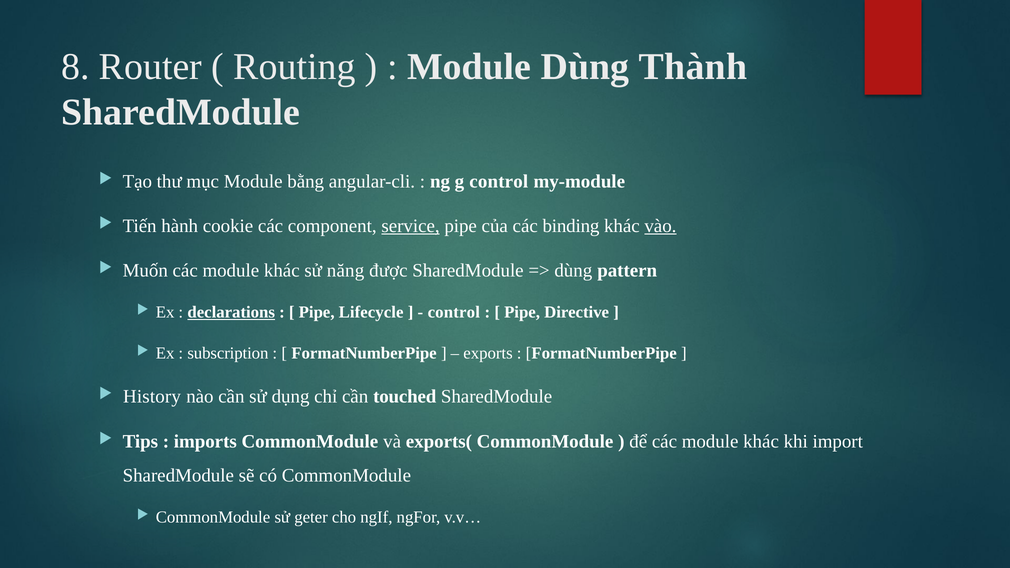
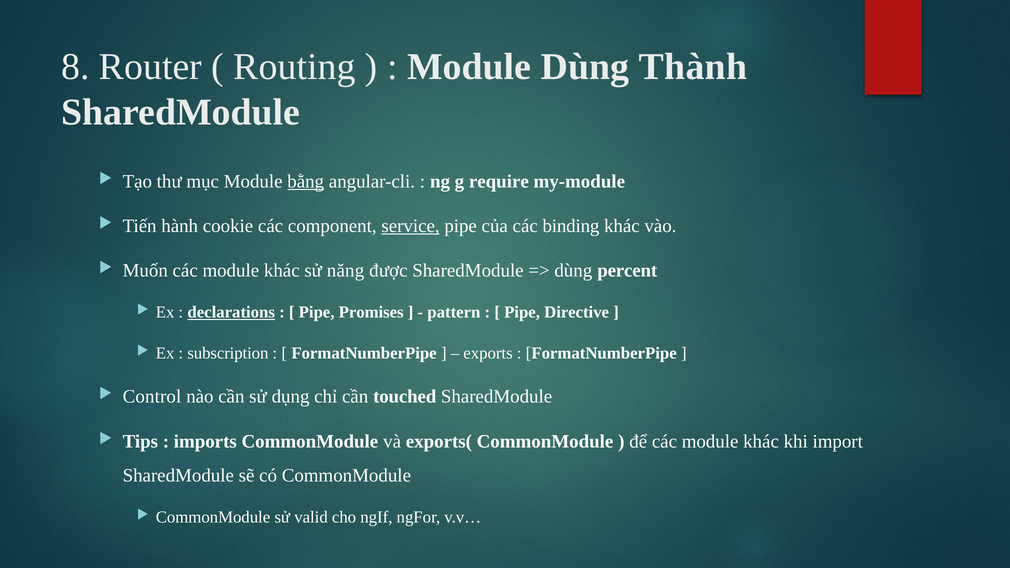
bằng underline: none -> present
g control: control -> require
vào underline: present -> none
pattern: pattern -> percent
Lifecycle: Lifecycle -> Promises
control at (454, 312): control -> pattern
History: History -> Control
geter: geter -> valid
